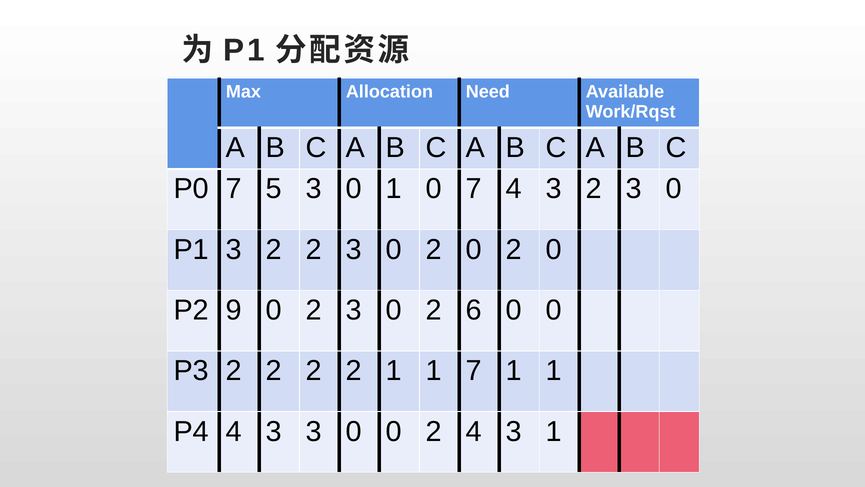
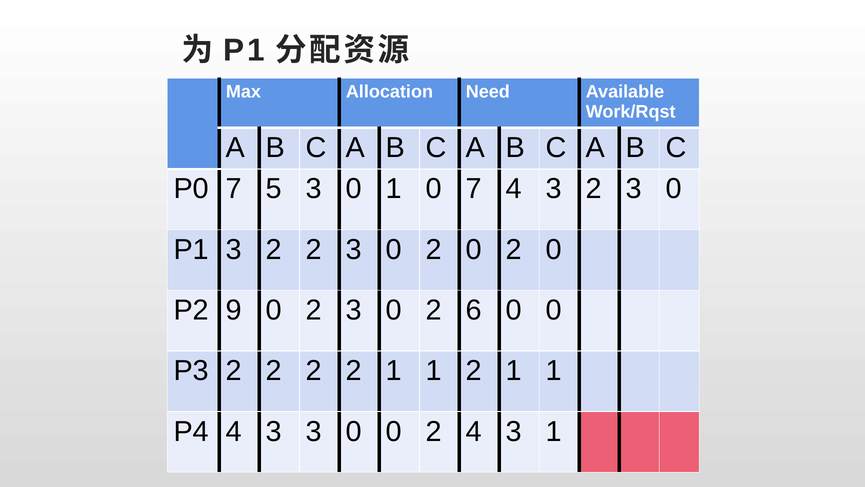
1 7: 7 -> 2
